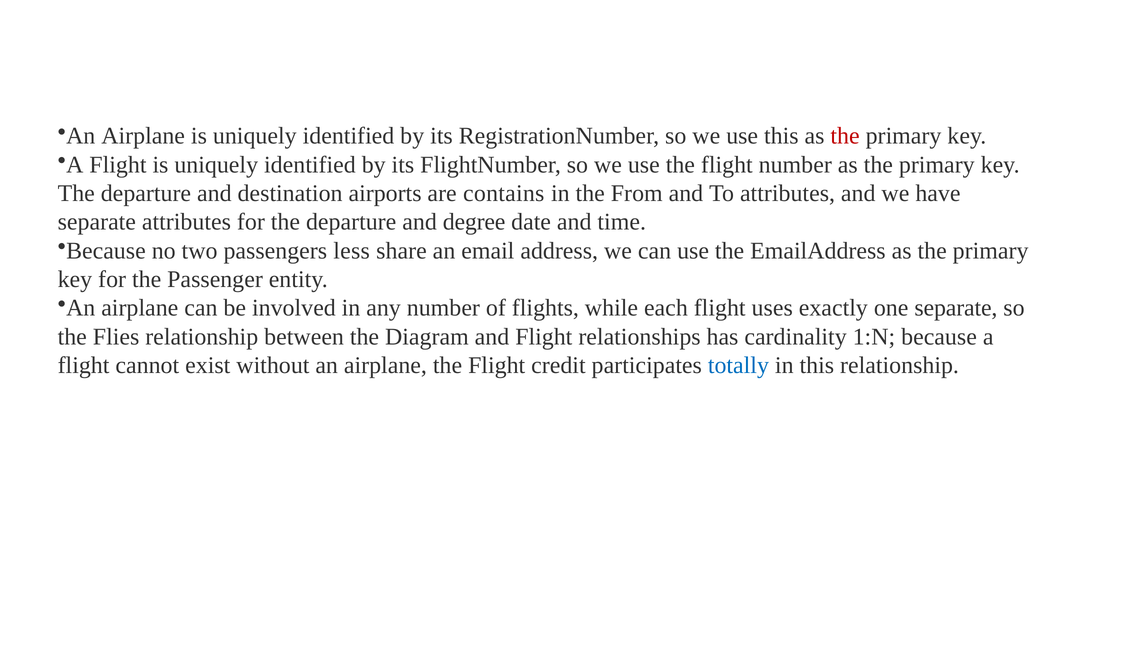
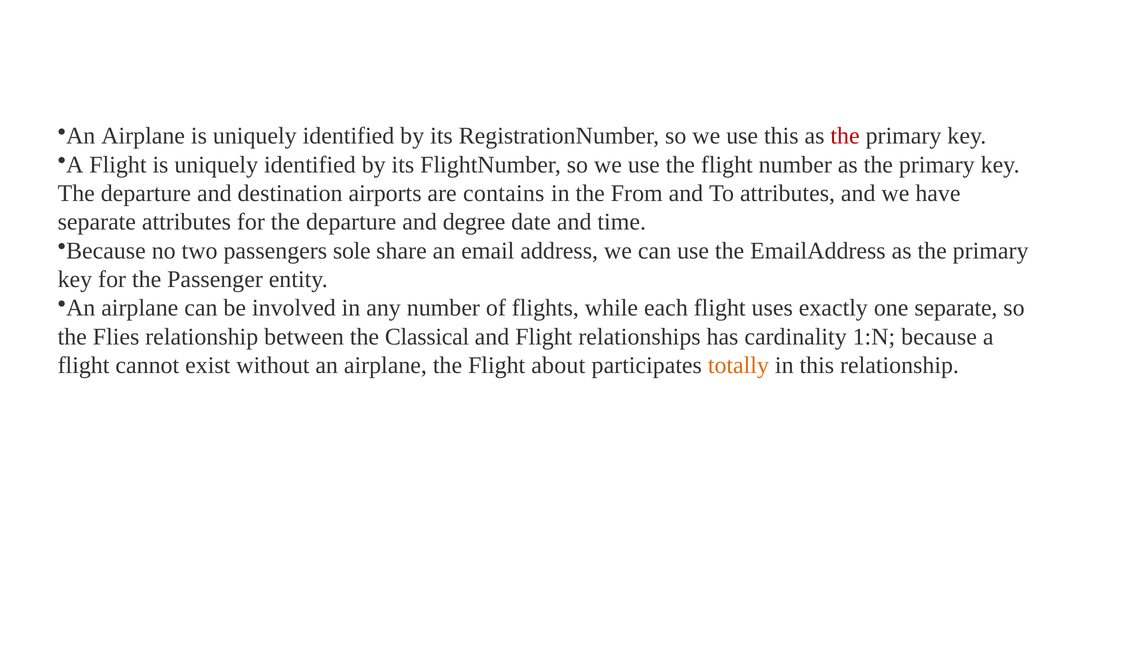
less: less -> sole
Diagram: Diagram -> Classical
credit: credit -> about
totally colour: blue -> orange
